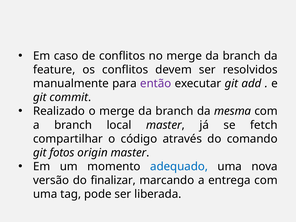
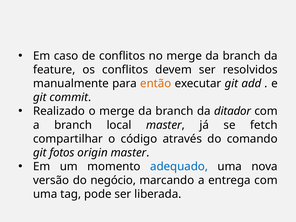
então colour: purple -> orange
mesma: mesma -> ditador
finalizar: finalizar -> negócio
